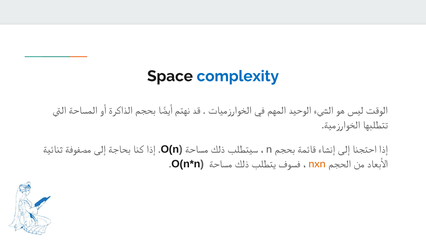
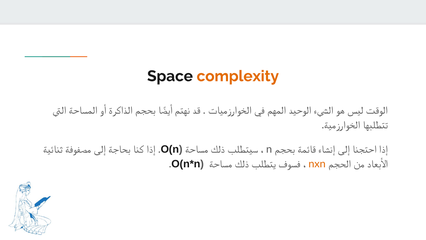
complexity colour: blue -> orange
